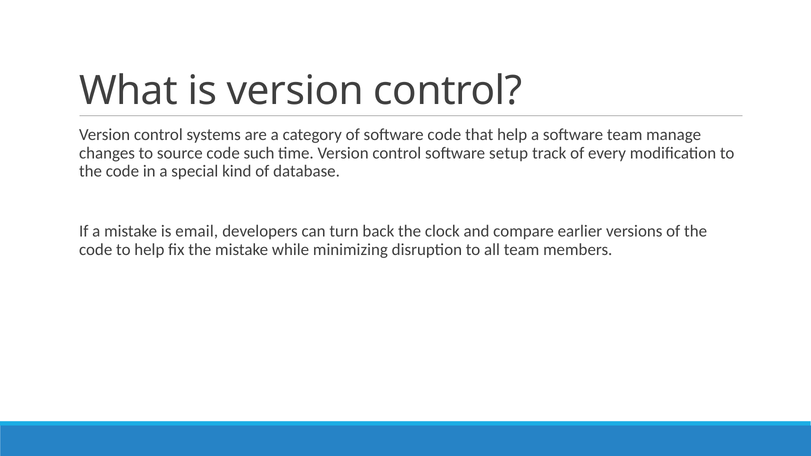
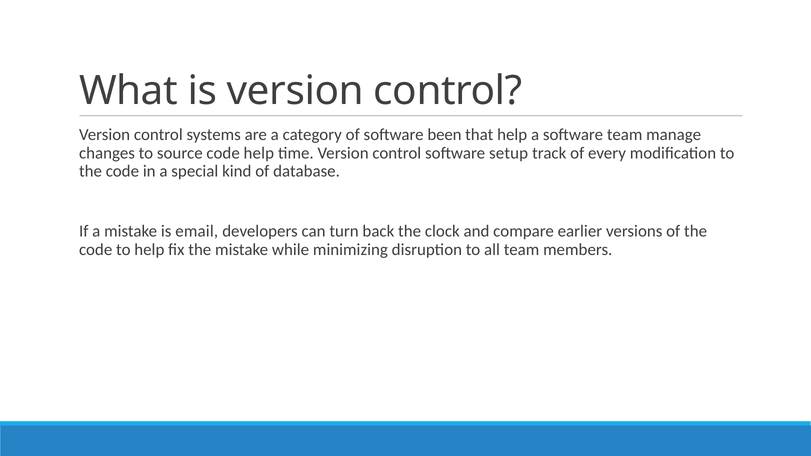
software code: code -> been
code such: such -> help
